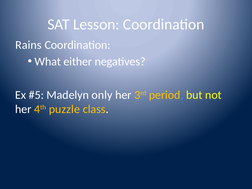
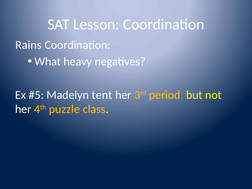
either: either -> heavy
only: only -> tent
